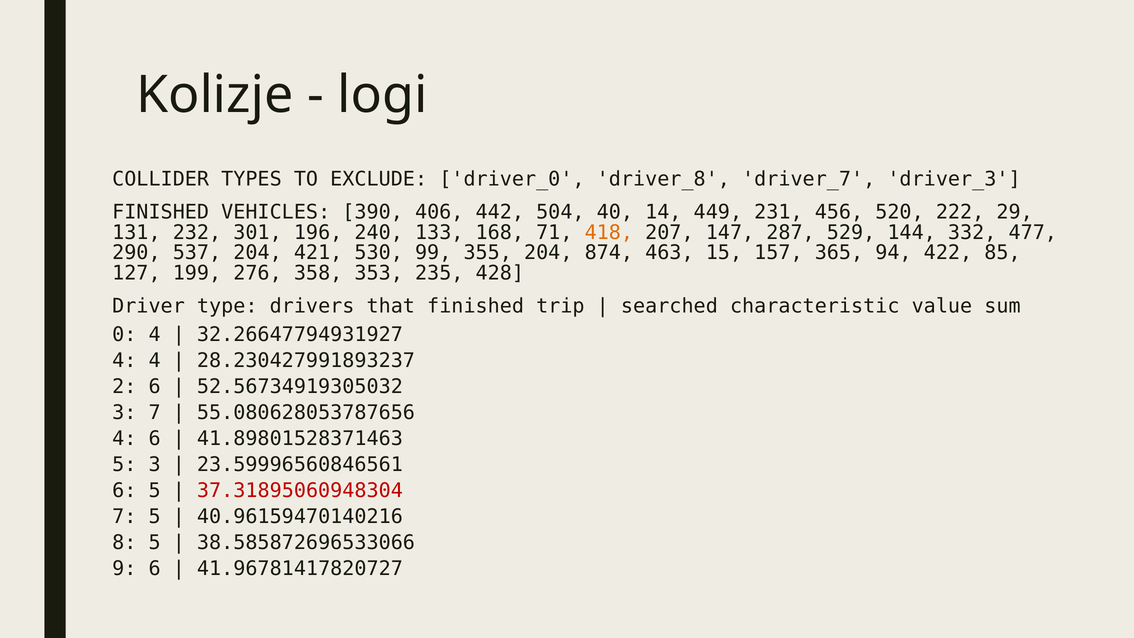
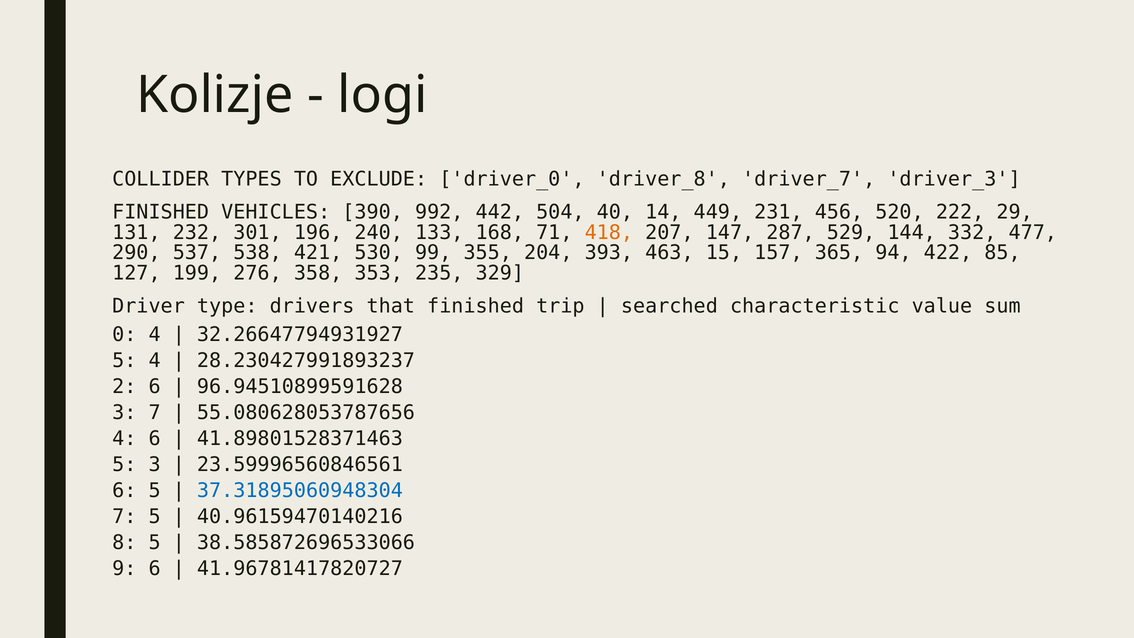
406: 406 -> 992
537 204: 204 -> 538
874: 874 -> 393
428: 428 -> 329
4 at (124, 360): 4 -> 5
52.56734919305032: 52.56734919305032 -> 96.94510899591628
37.31895060948304 colour: red -> blue
